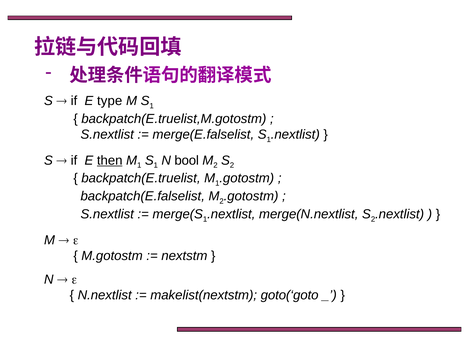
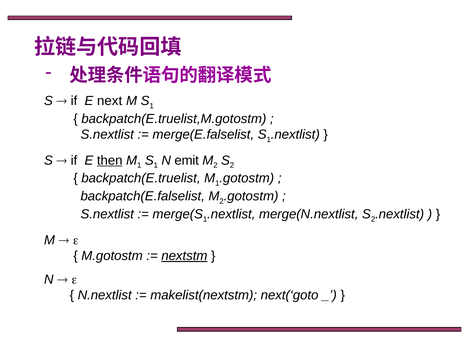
type: type -> next
bool: bool -> emit
nextstm underline: none -> present
goto(‘goto: goto(‘goto -> next(‘goto
